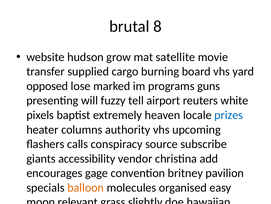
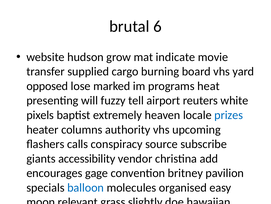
8: 8 -> 6
satellite: satellite -> indicate
guns: guns -> heat
balloon colour: orange -> blue
